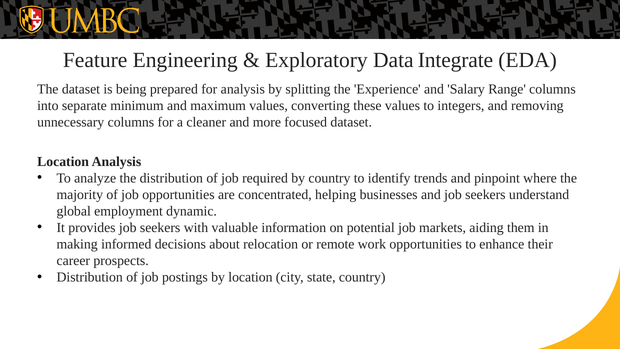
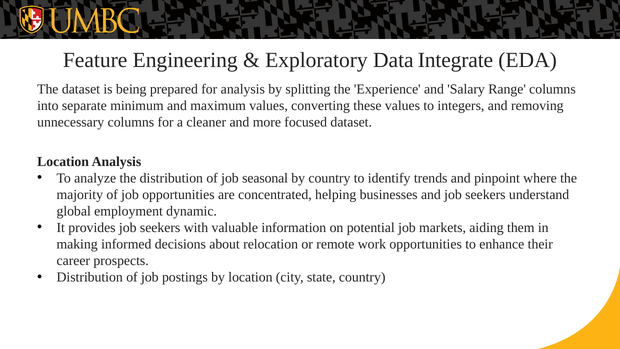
required: required -> seasonal
